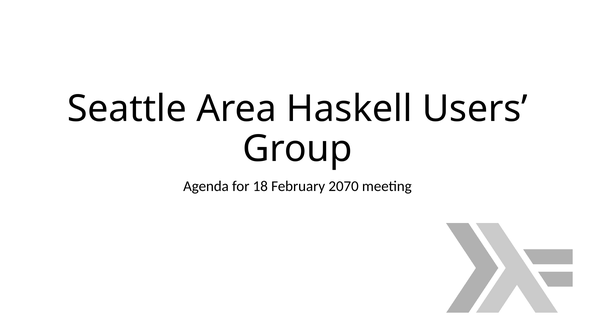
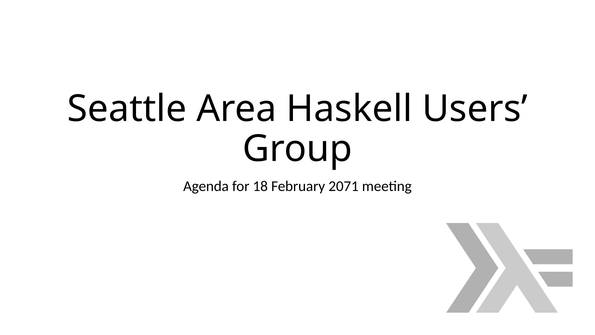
2070: 2070 -> 2071
